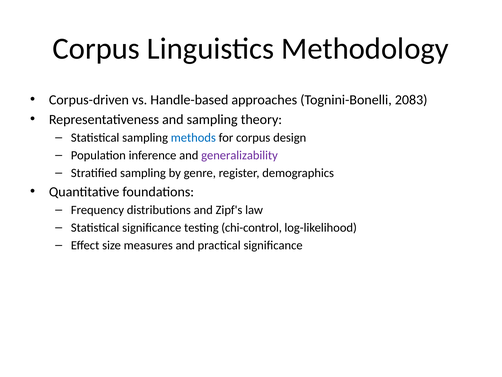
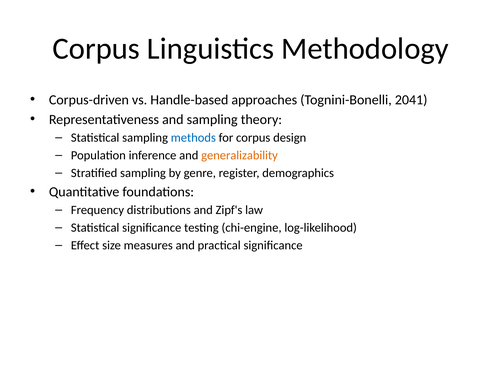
2083: 2083 -> 2041
generalizability colour: purple -> orange
chi-control: chi-control -> chi-engine
